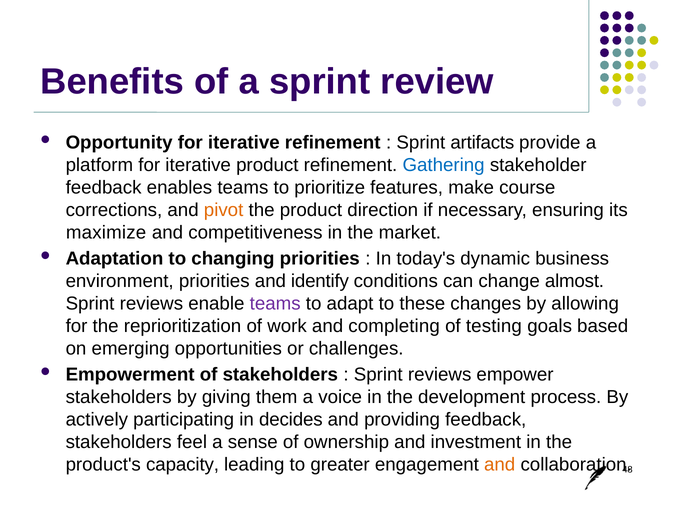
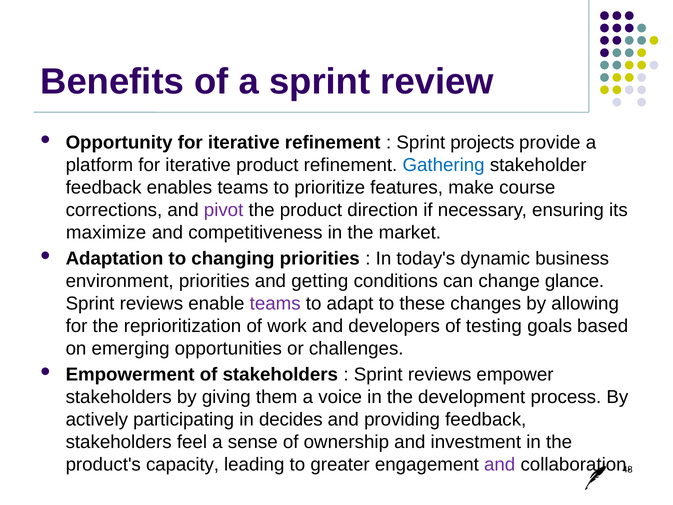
artifacts: artifacts -> projects
pivot colour: orange -> purple
identify: identify -> getting
almost: almost -> glance
completing: completing -> developers
and at (500, 464) colour: orange -> purple
